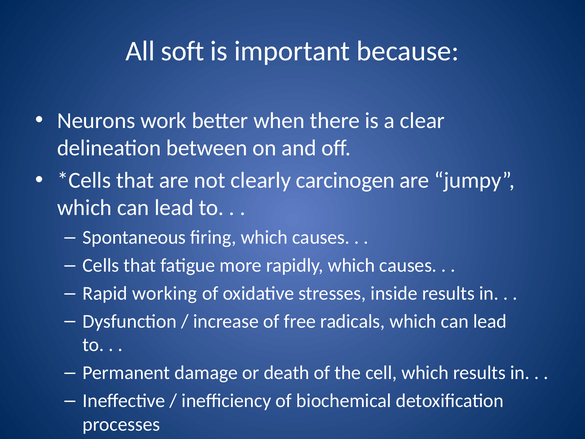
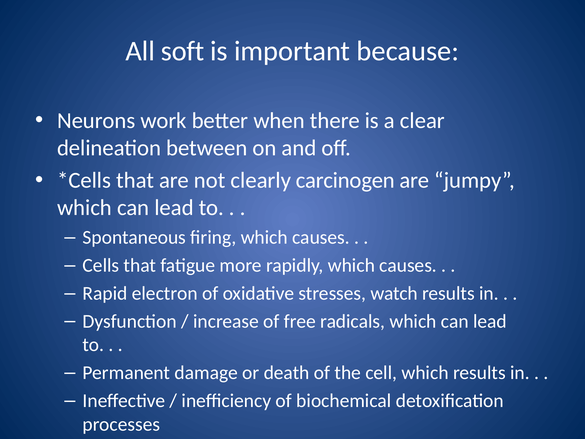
working: working -> electron
inside: inside -> watch
